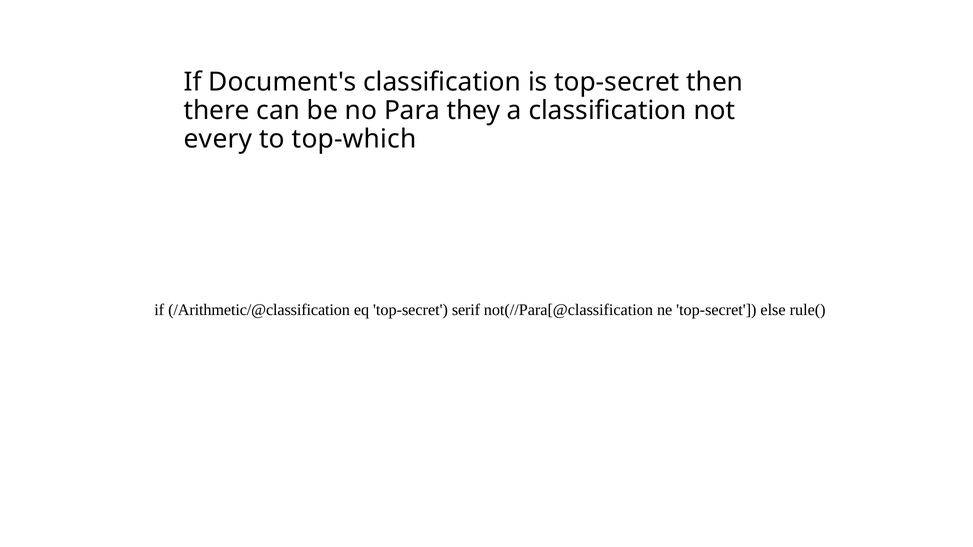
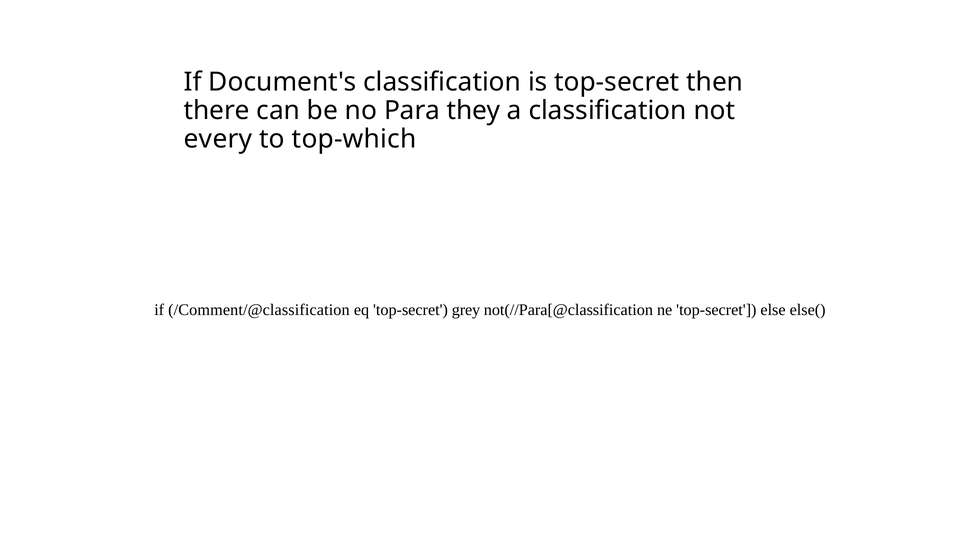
/Arithmetic/@classification: /Arithmetic/@classification -> /Comment/@classification
serif: serif -> grey
rule(: rule( -> else(
